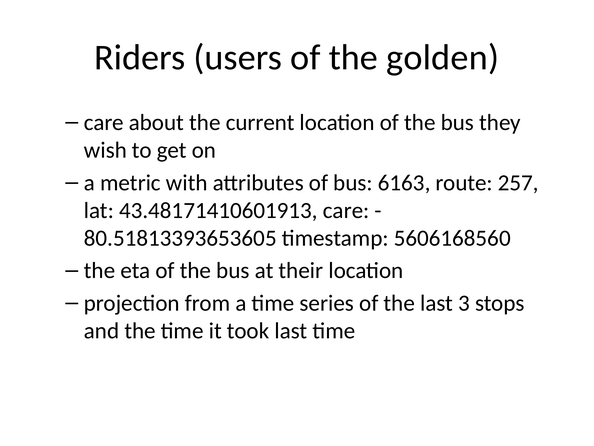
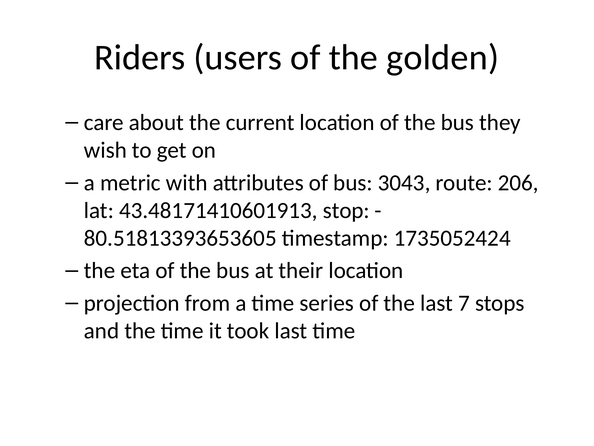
6163: 6163 -> 3043
257: 257 -> 206
43.48171410601913 care: care -> stop
5606168560: 5606168560 -> 1735052424
3: 3 -> 7
